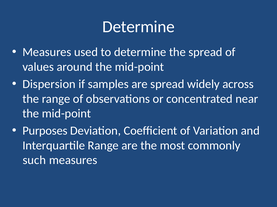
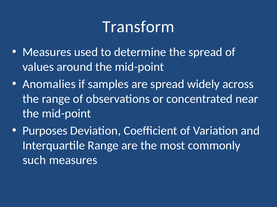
Determine at (139, 27): Determine -> Transform
Dispersion: Dispersion -> Anomalies
